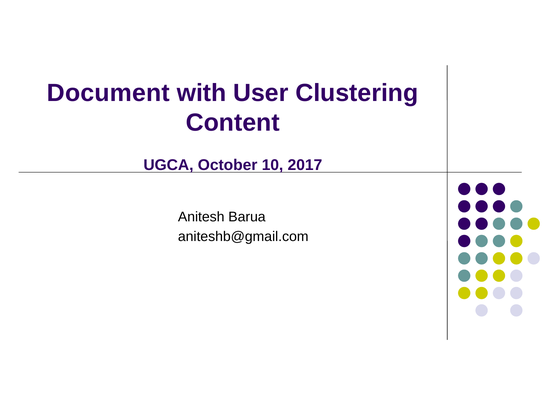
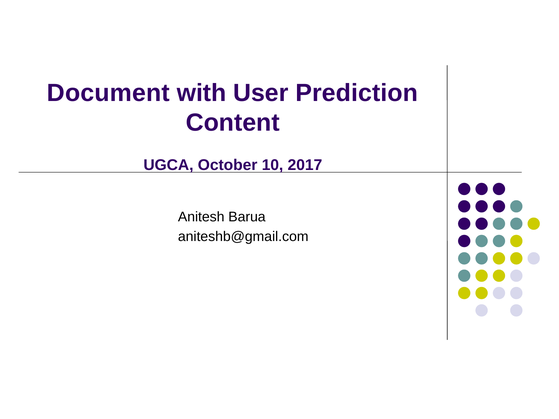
Clustering: Clustering -> Prediction
